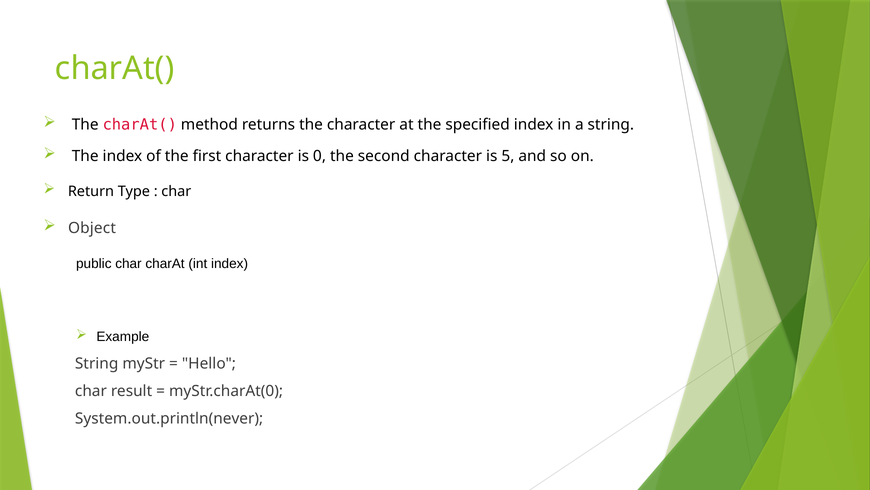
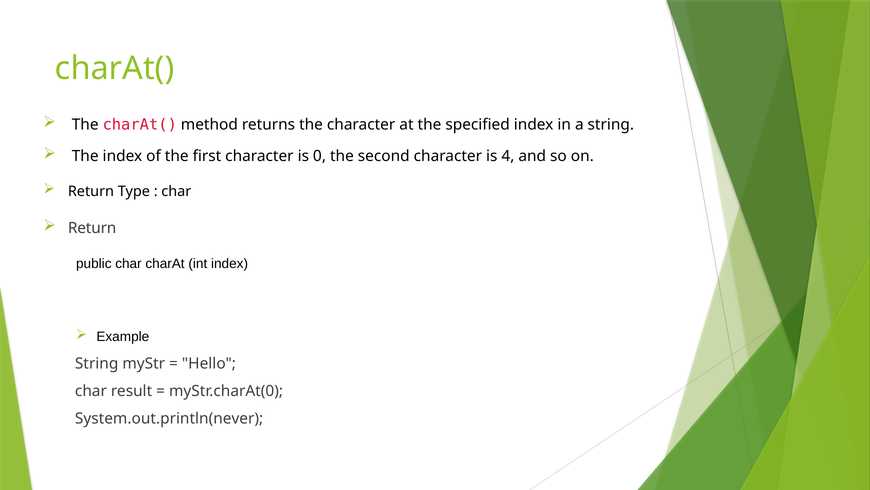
5: 5 -> 4
Object at (92, 228): Object -> Return
